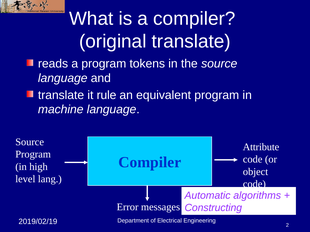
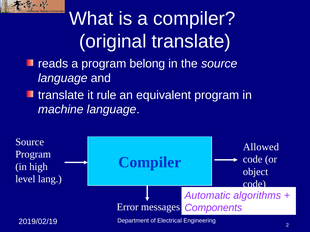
tokens: tokens -> belong
Attribute: Attribute -> Allowed
Constructing: Constructing -> Components
